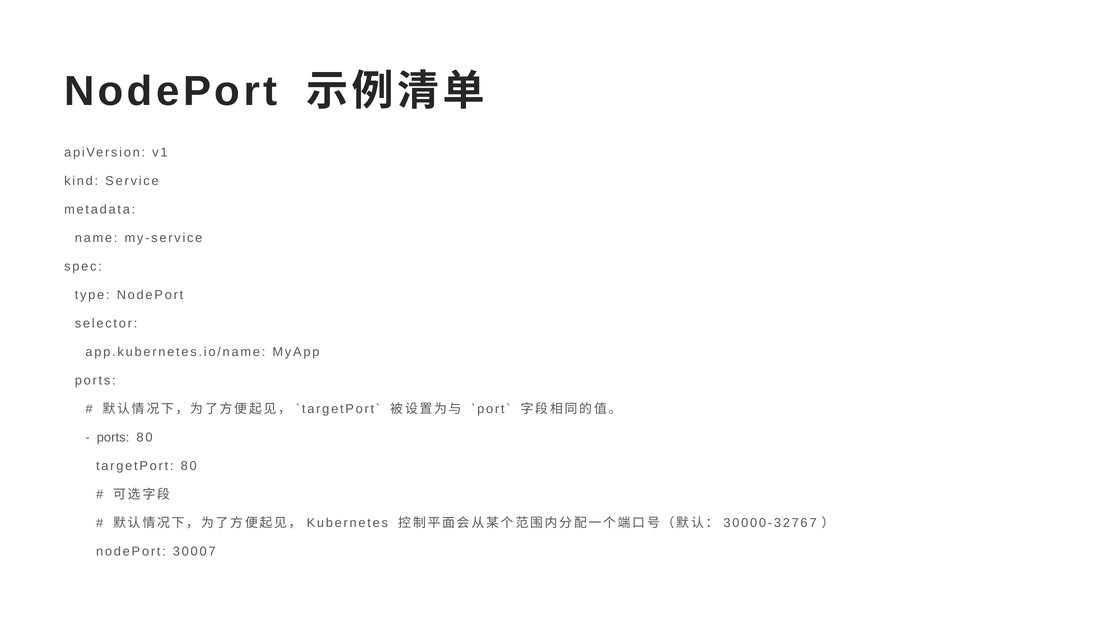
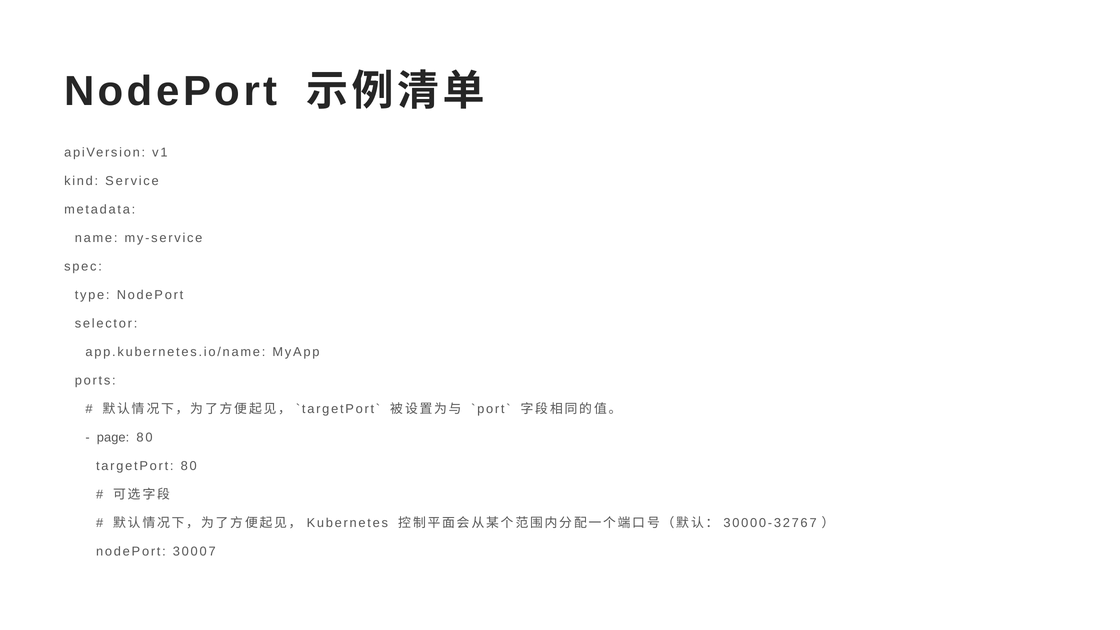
ports at (113, 437): ports -> page
